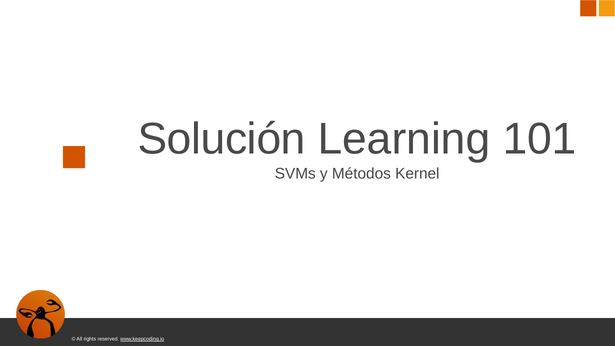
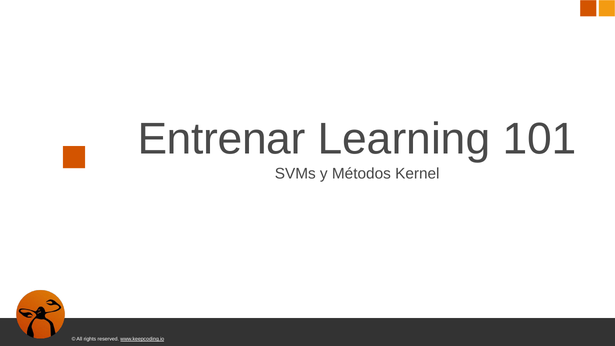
Solución: Solución -> Entrenar
